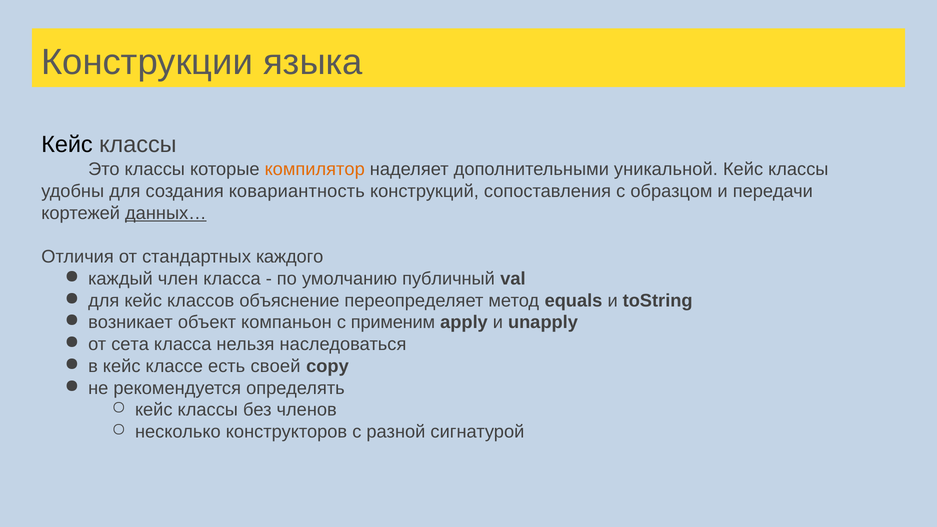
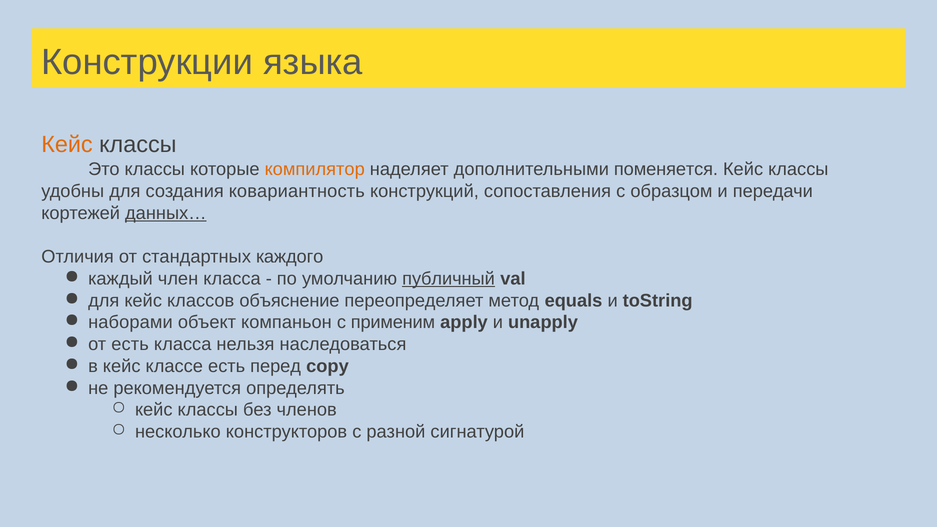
Кейс at (67, 145) colour: black -> orange
уникальной: уникальной -> поменяется
публичный underline: none -> present
возникает: возникает -> наборами
от сета: сета -> есть
своей: своей -> перед
